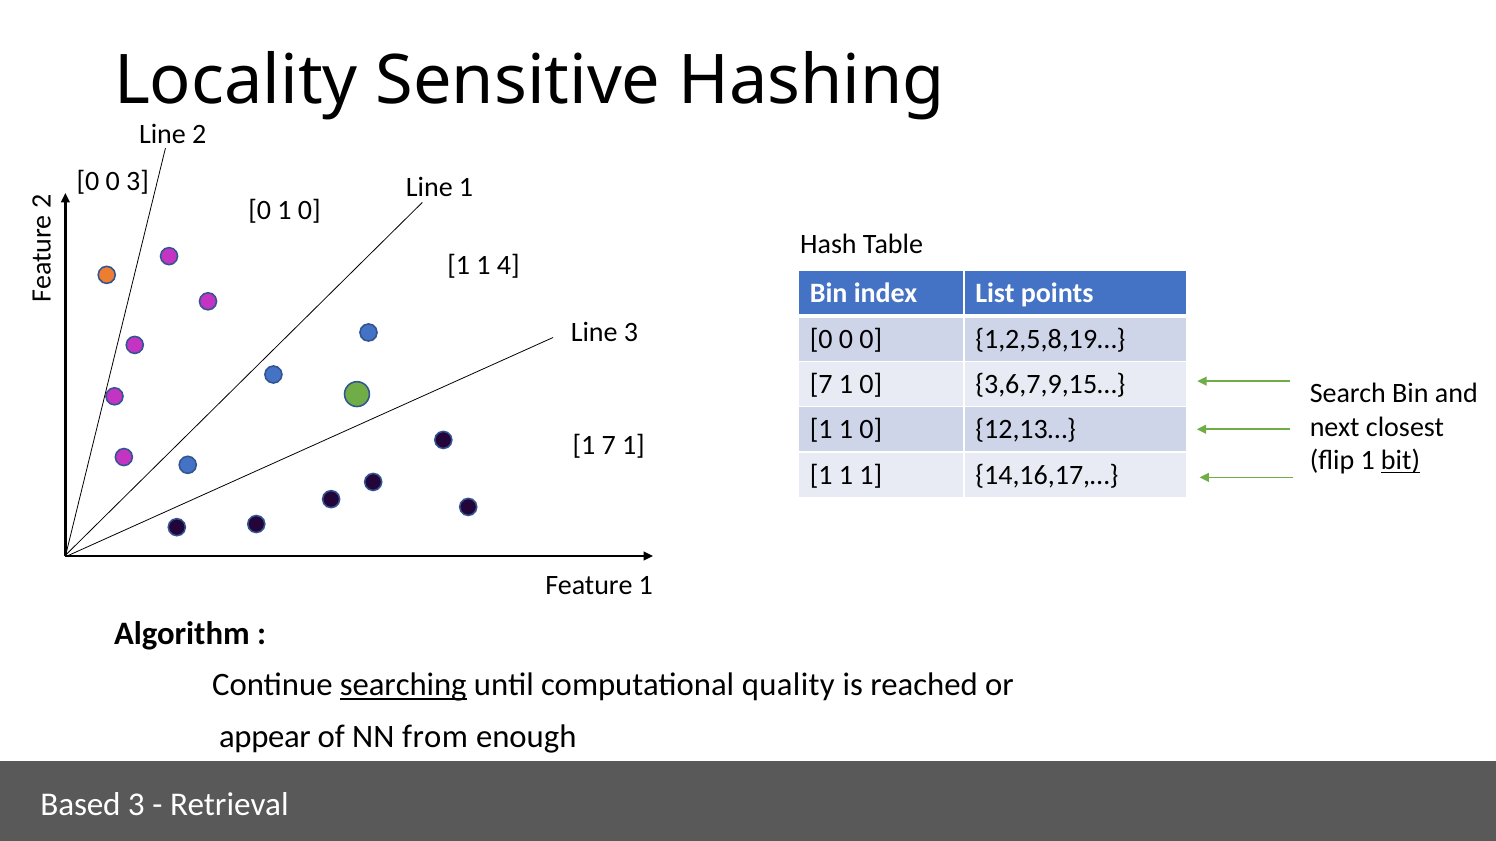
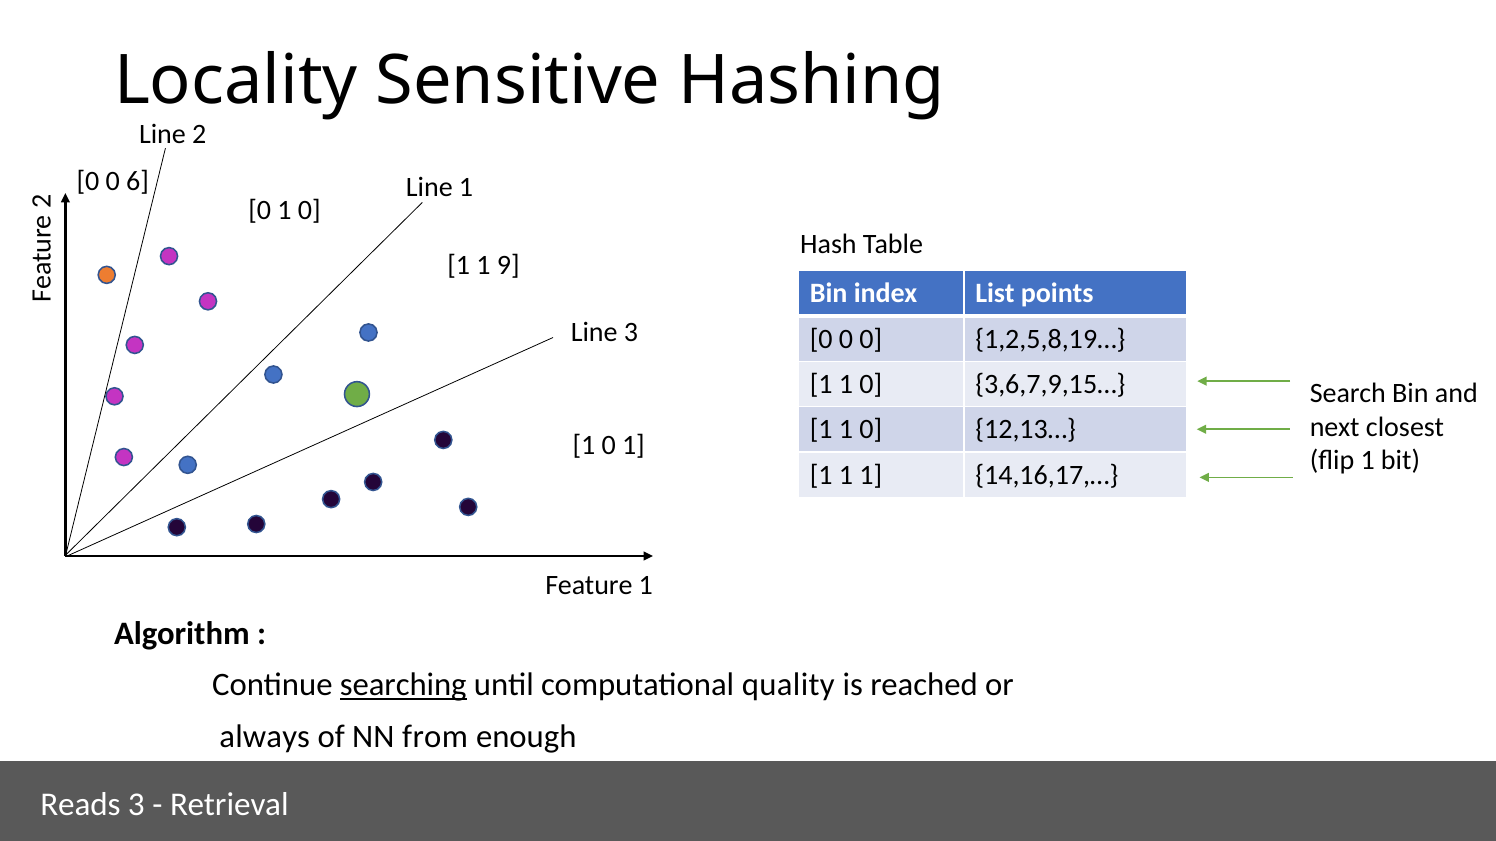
0 3: 3 -> 6
4: 4 -> 9
7 at (821, 384): 7 -> 1
7 at (609, 445): 7 -> 0
bit underline: present -> none
appear: appear -> always
Based: Based -> Reads
